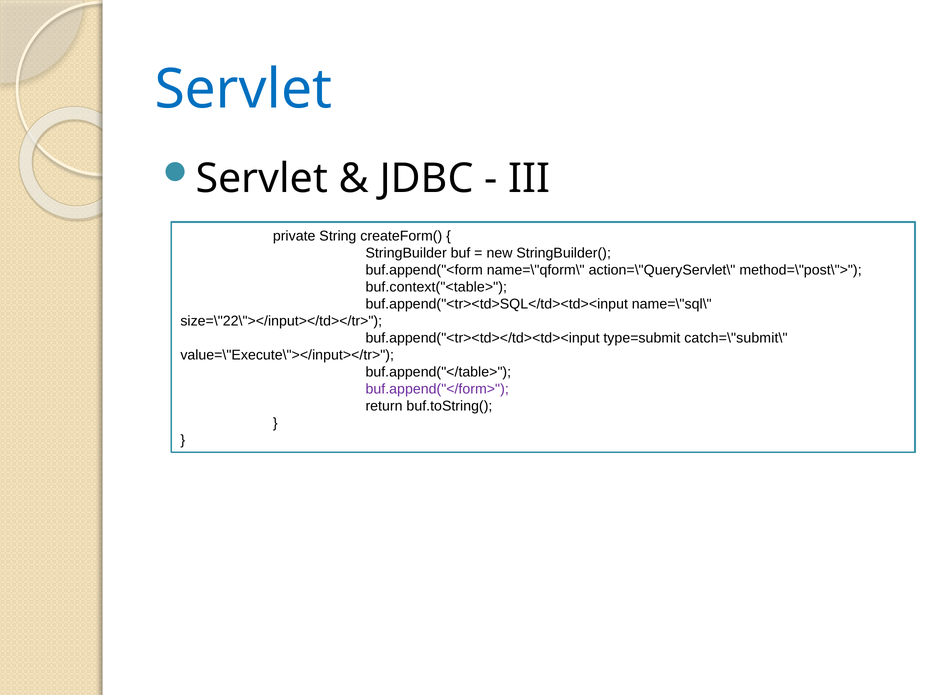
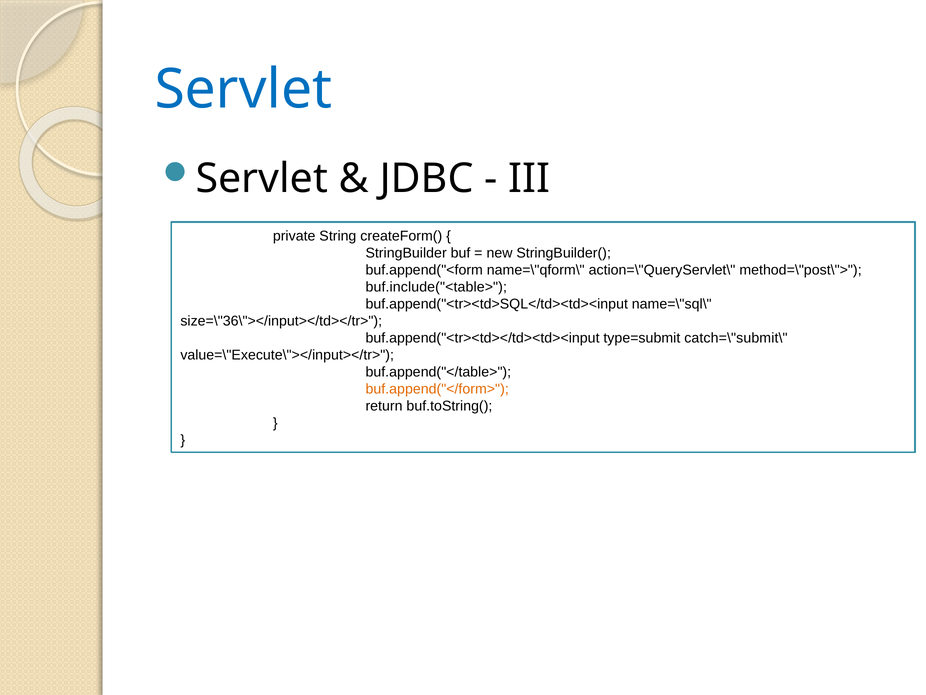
buf.context("<table>: buf.context("<table> -> buf.include("<table>
size=\"22\"></input></td></tr>: size=\"22\"></input></td></tr> -> size=\"36\"></input></td></tr>
buf.append("</form> colour: purple -> orange
